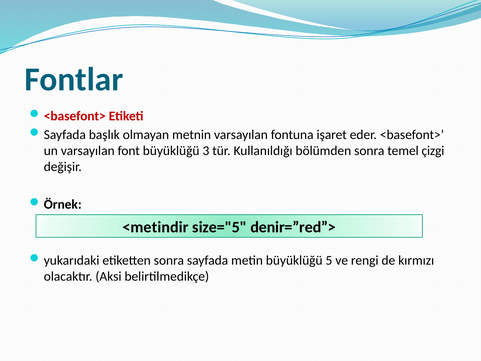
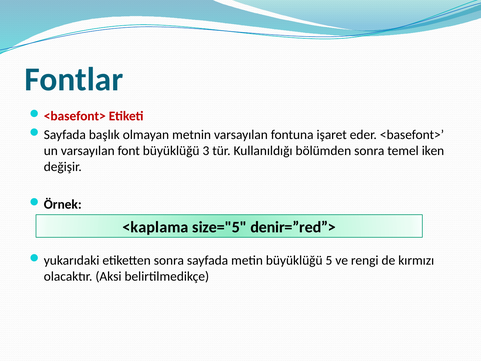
çizgi: çizgi -> iken
<metindir: <metindir -> <kaplama
